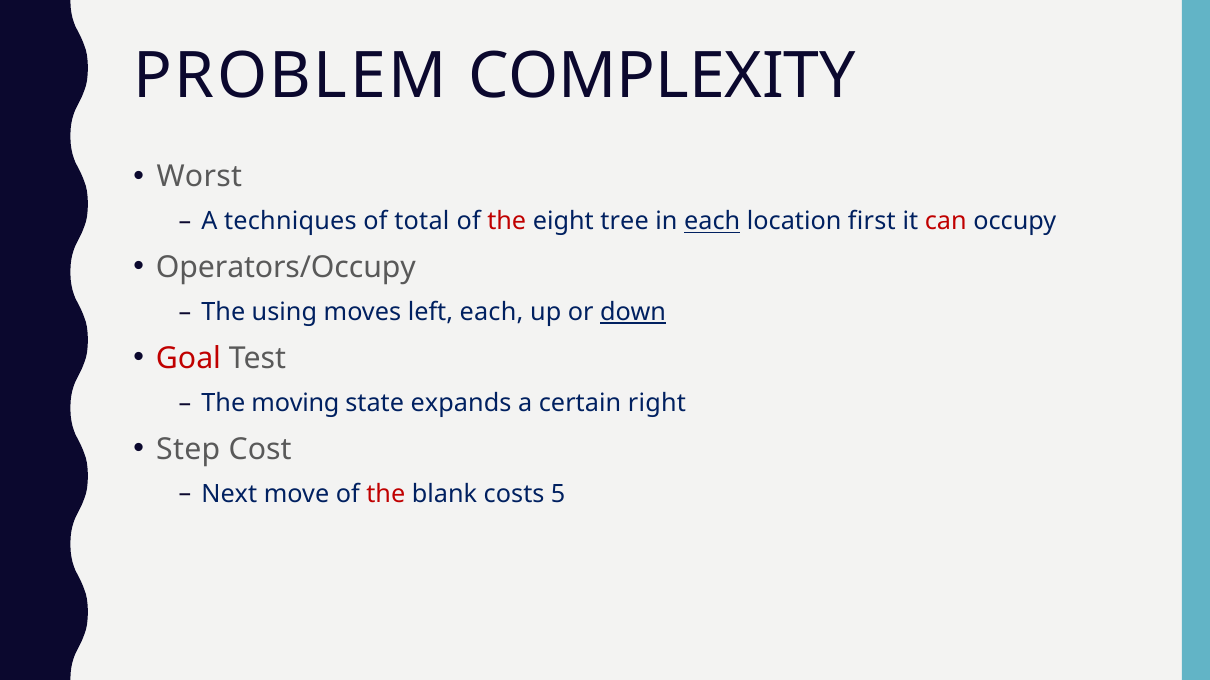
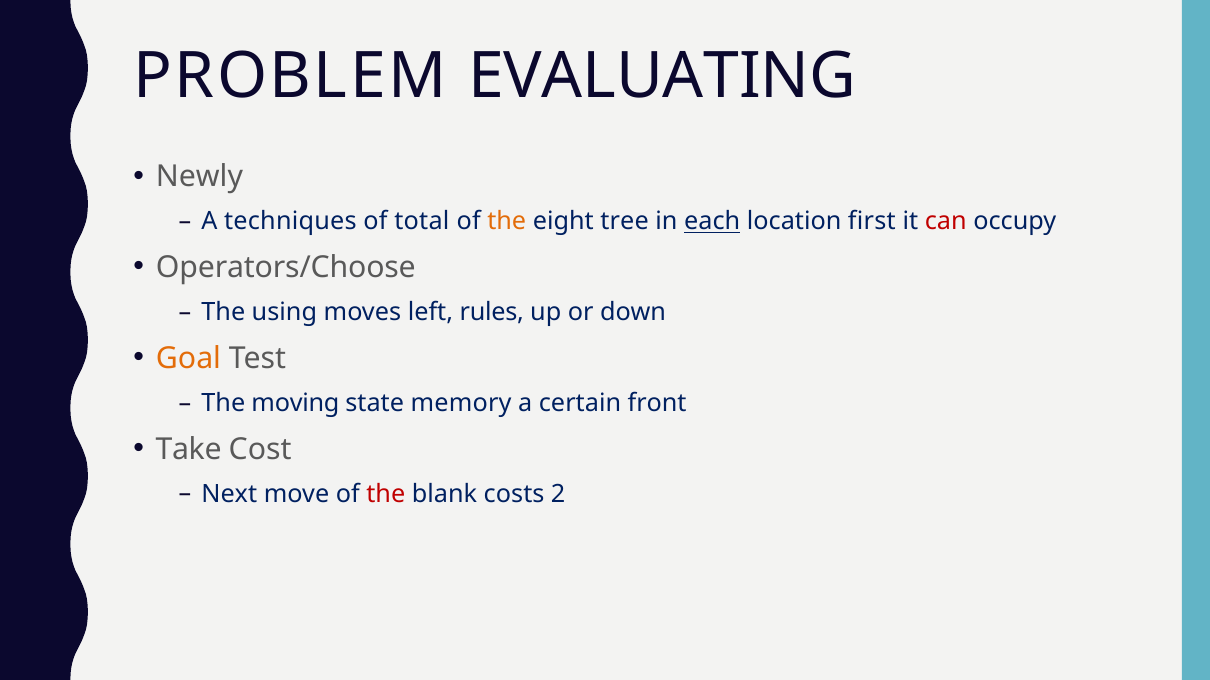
COMPLEXITY: COMPLEXITY -> EVALUATING
Worst: Worst -> Newly
the at (507, 222) colour: red -> orange
Operators/Occupy: Operators/Occupy -> Operators/Choose
left each: each -> rules
down underline: present -> none
Goal colour: red -> orange
expands: expands -> memory
right: right -> front
Step: Step -> Take
5: 5 -> 2
